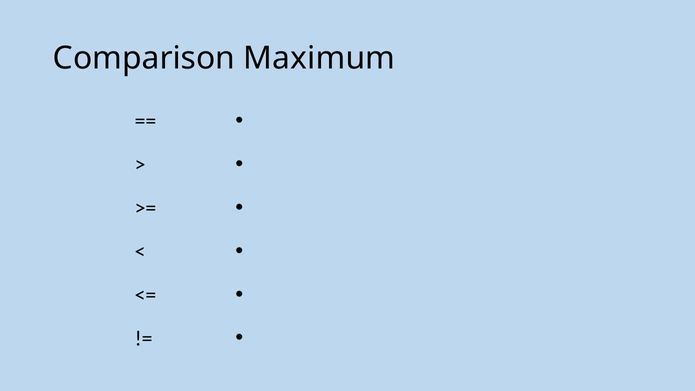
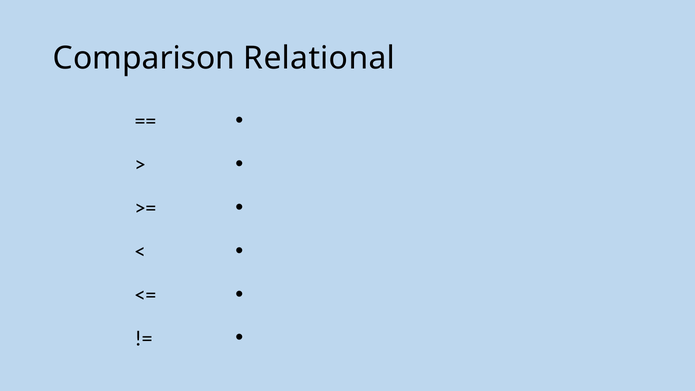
Maximum: Maximum -> Relational
